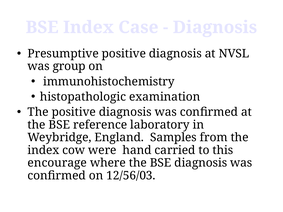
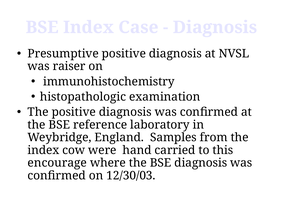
group: group -> raiser
12/56/03: 12/56/03 -> 12/30/03
